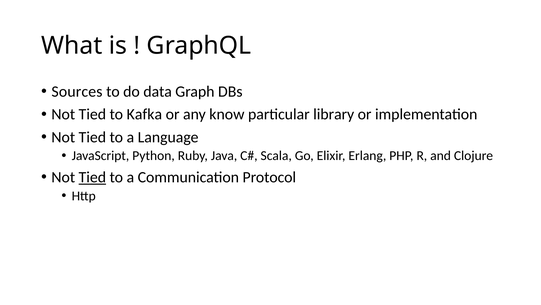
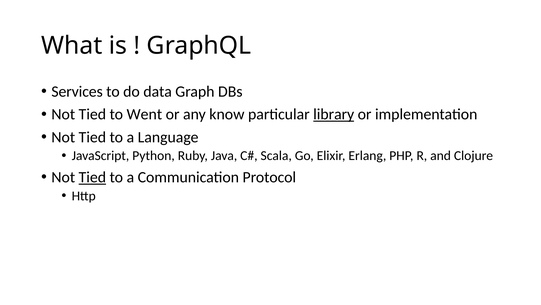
Sources: Sources -> Services
Kafka: Kafka -> Went
library underline: none -> present
